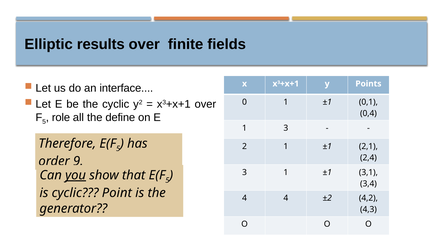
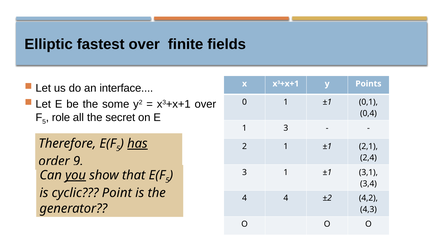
results: results -> fastest
the cyclic: cyclic -> some
define: define -> secret
has underline: none -> present
